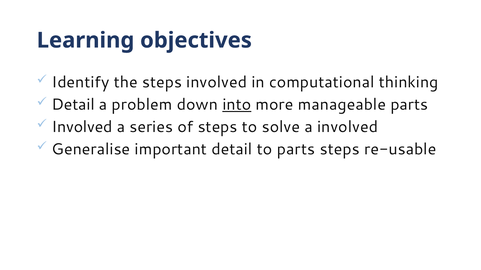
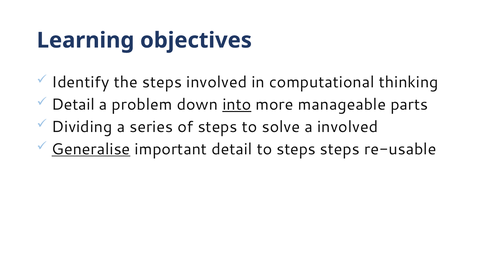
Involved at (82, 127): Involved -> Dividing
Generalise underline: none -> present
to parts: parts -> steps
